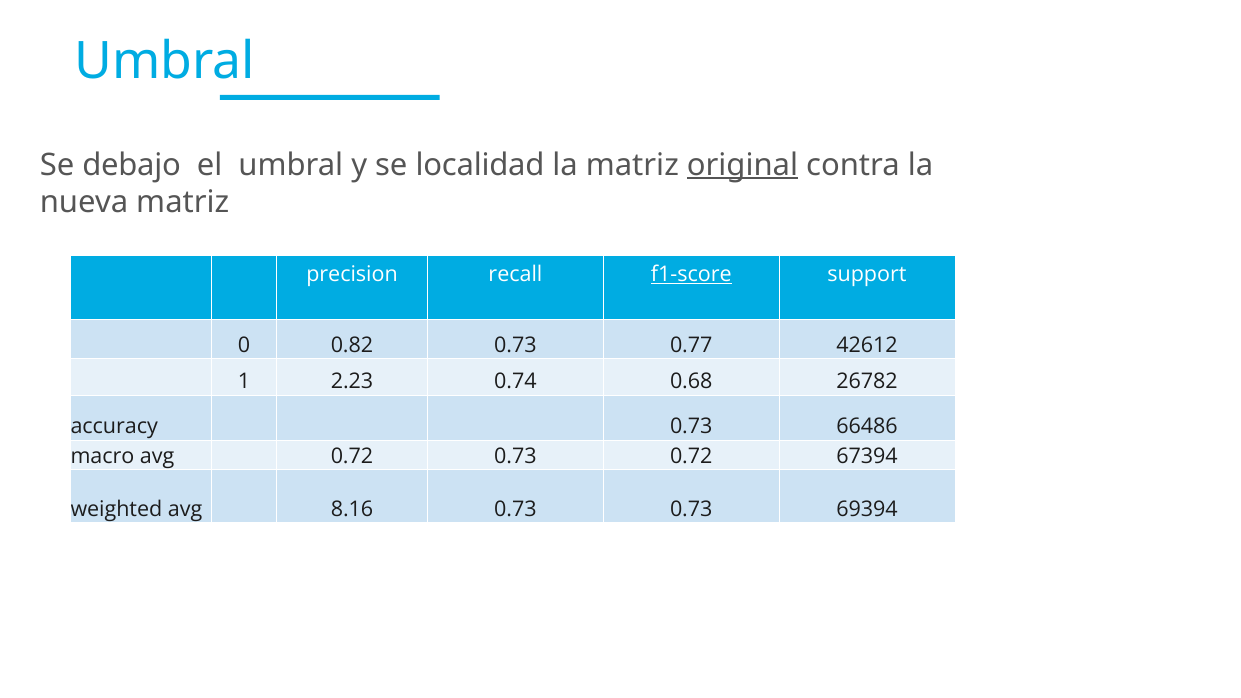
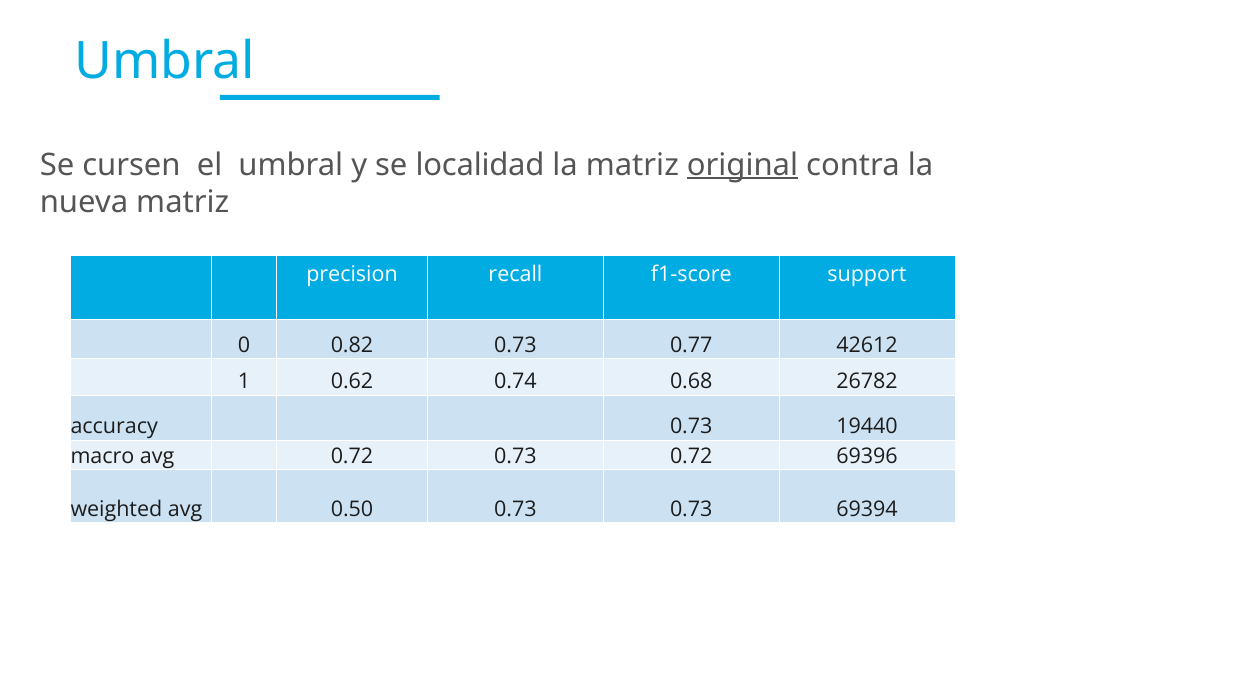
debajo: debajo -> cursen
f1-score underline: present -> none
2.23: 2.23 -> 0.62
66486: 66486 -> 19440
67394: 67394 -> 69396
8.16: 8.16 -> 0.50
